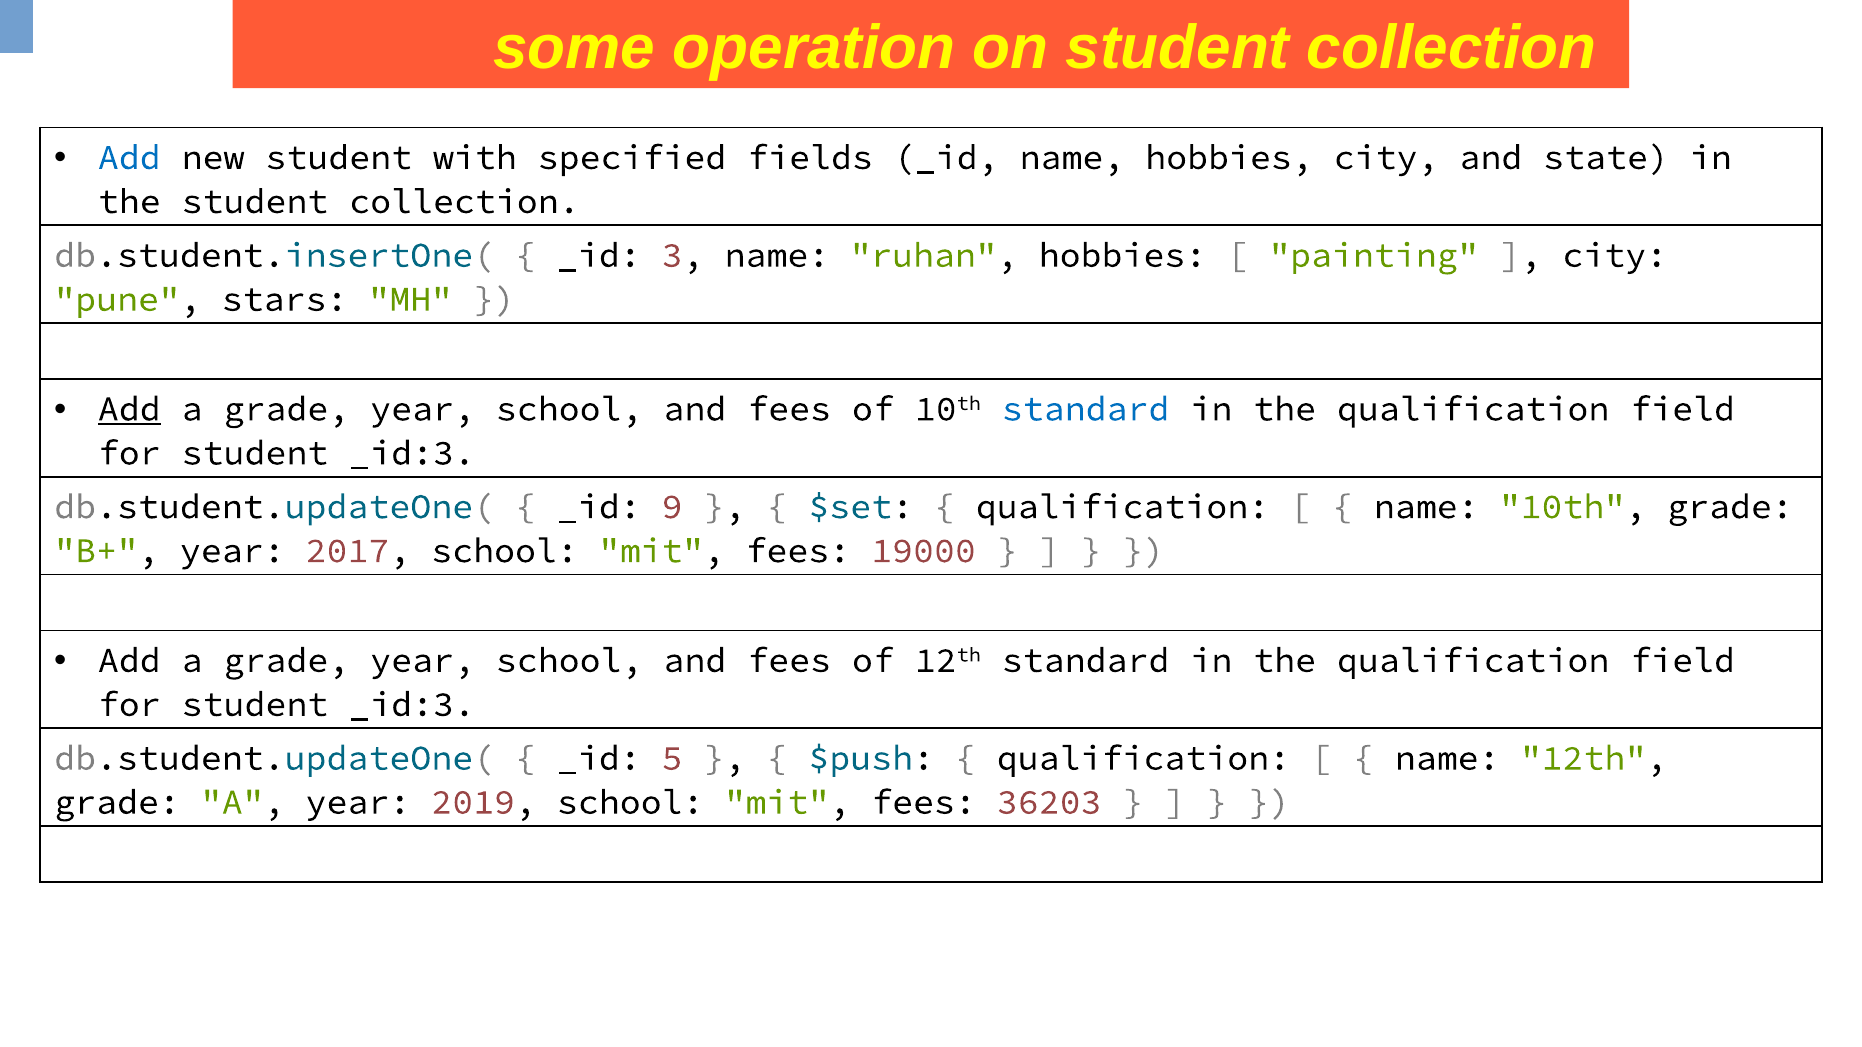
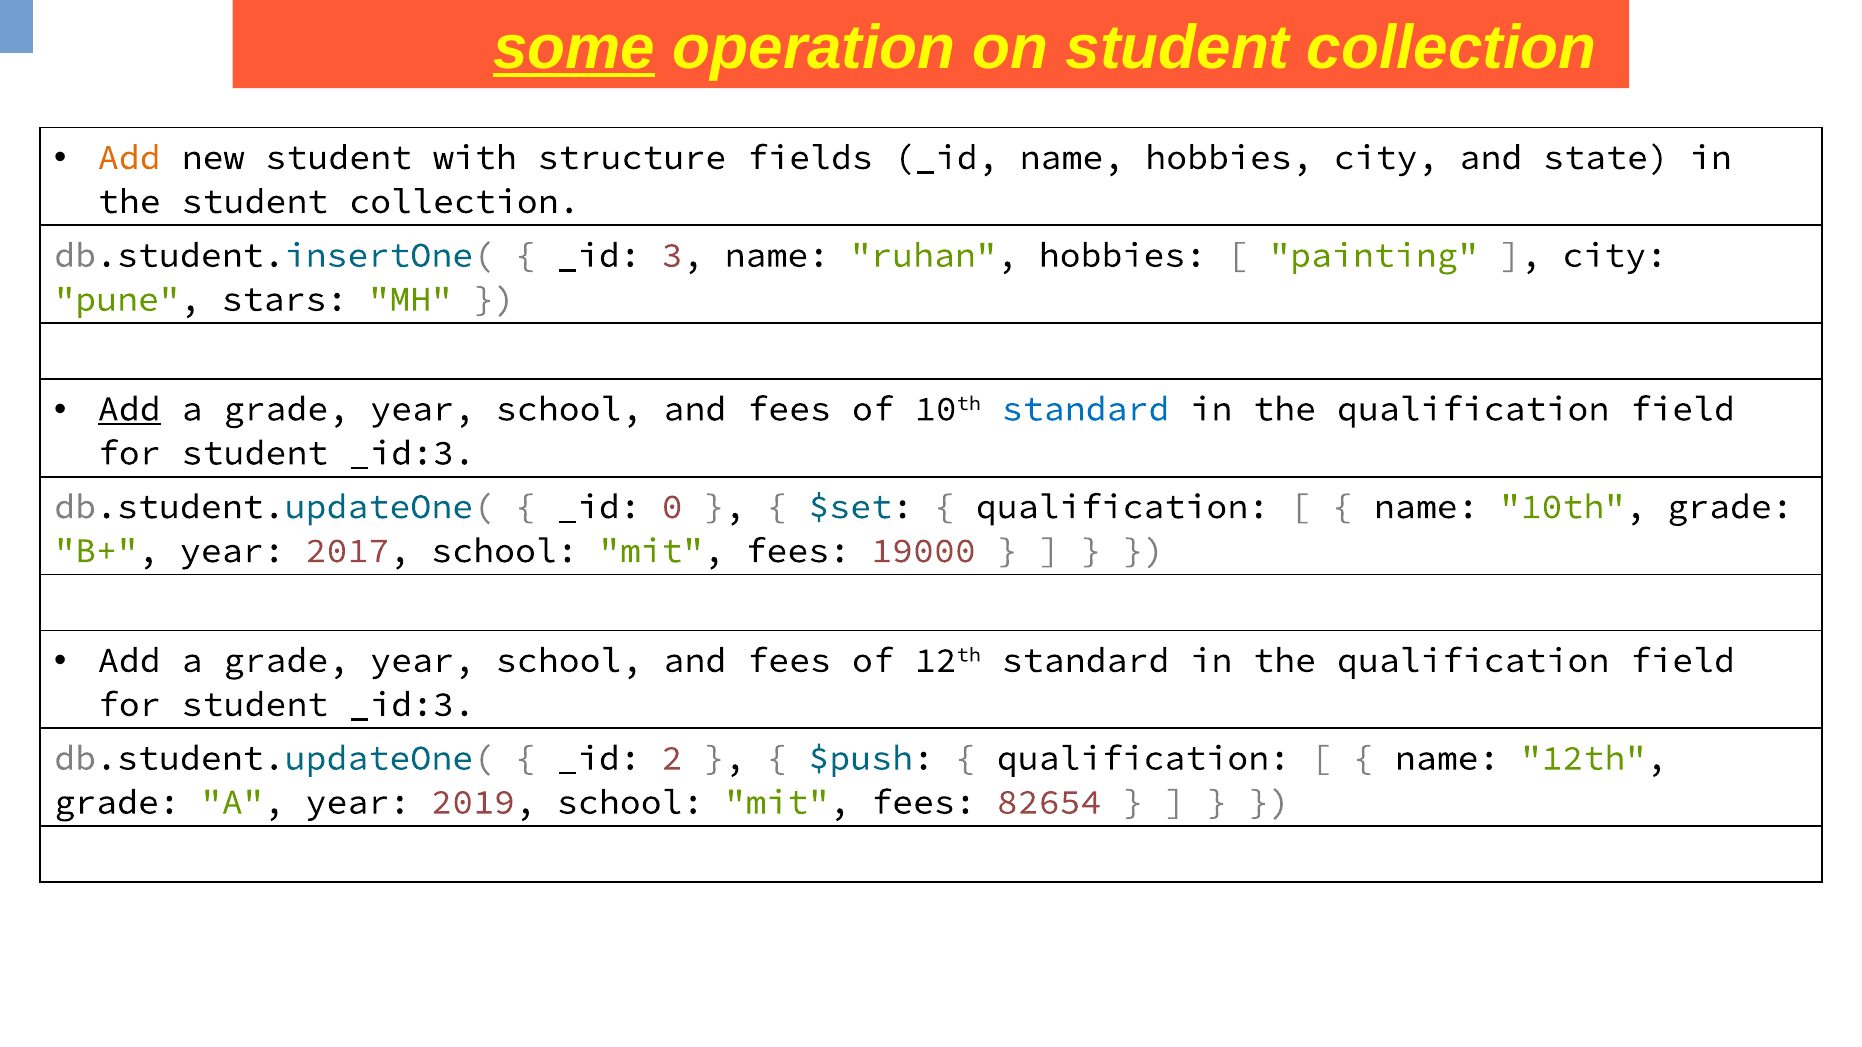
some underline: none -> present
Add at (129, 157) colour: blue -> orange
specified: specified -> structure
9: 9 -> 0
5: 5 -> 2
36203: 36203 -> 82654
